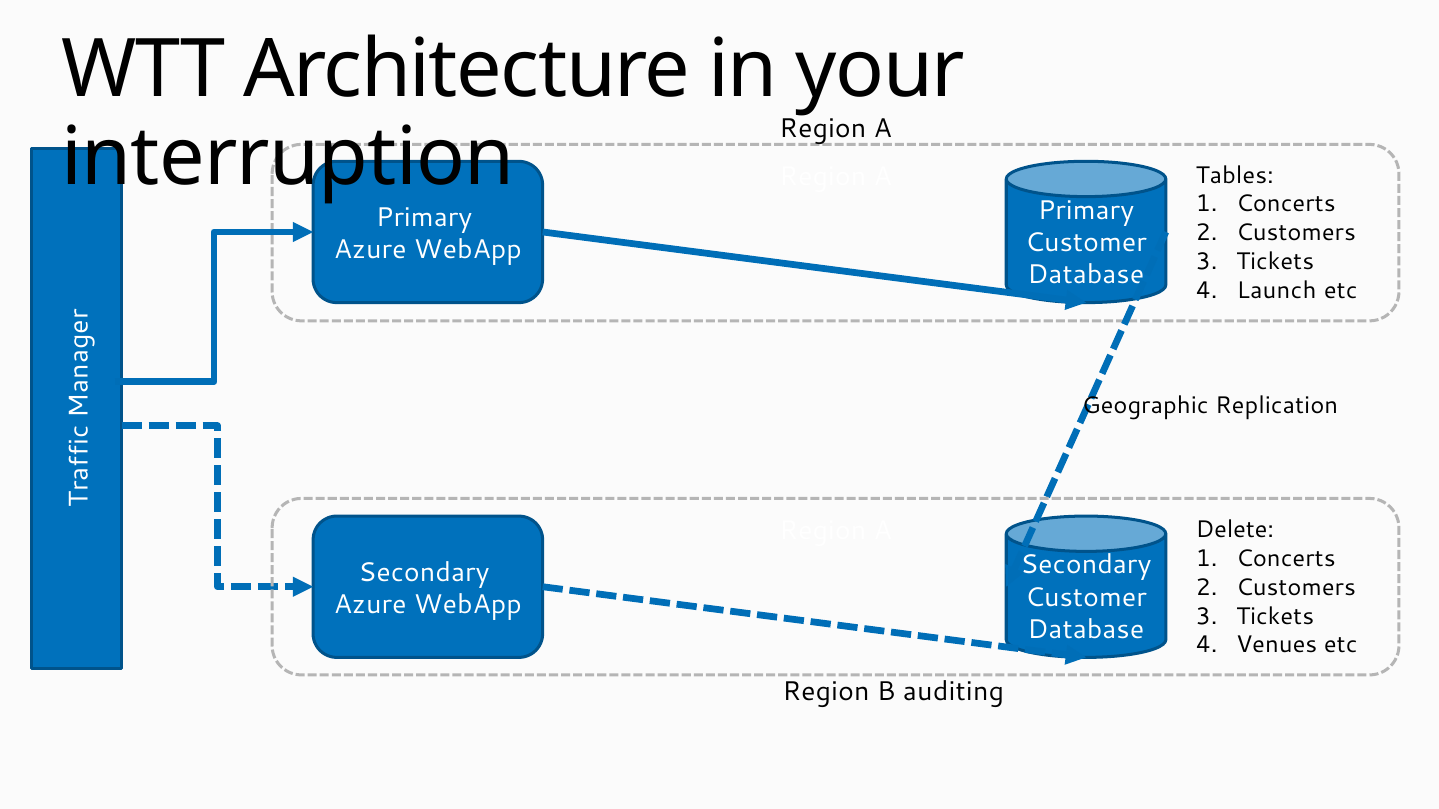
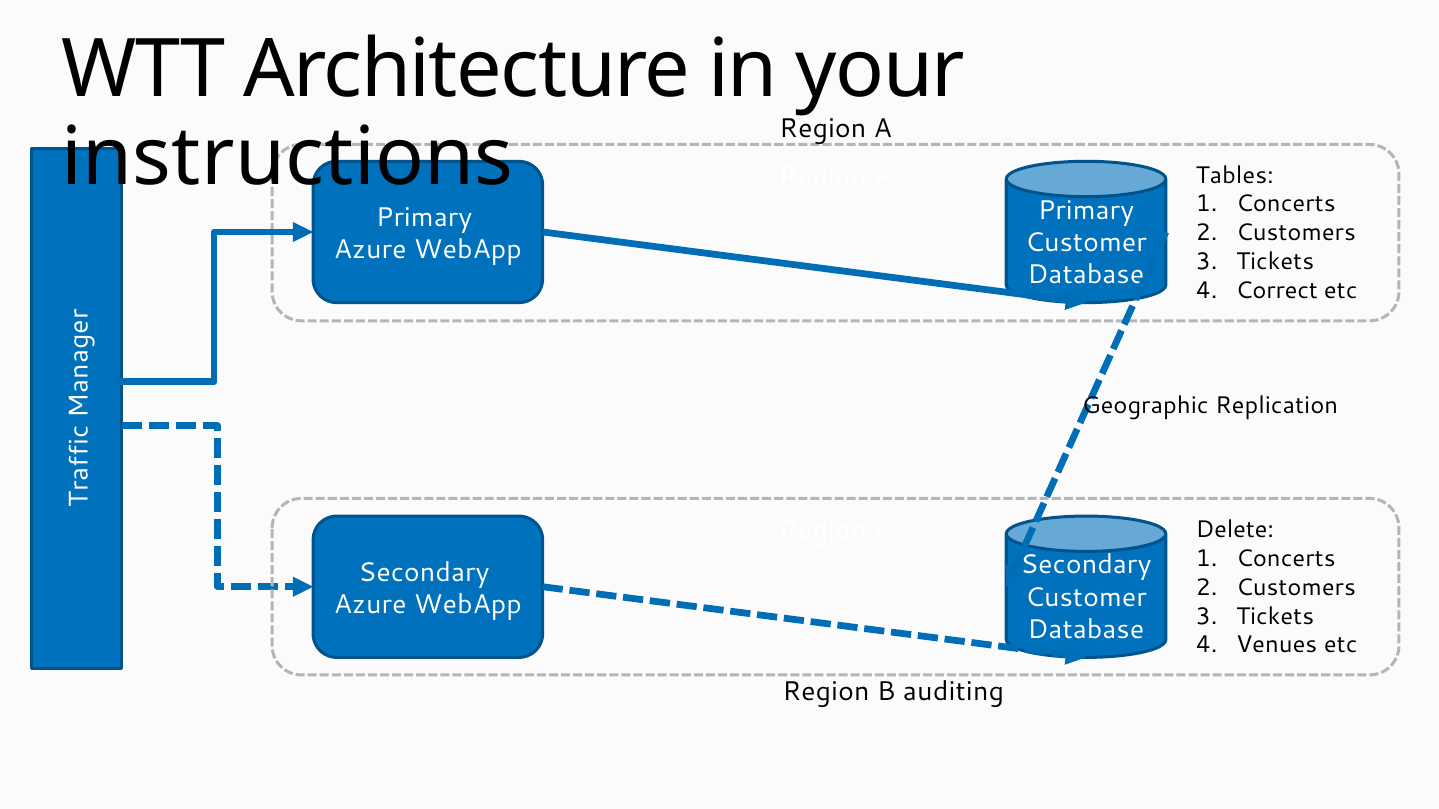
interruption: interruption -> instructions
Launch: Launch -> Correct
